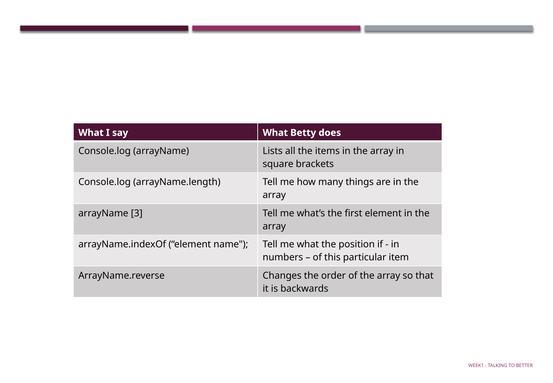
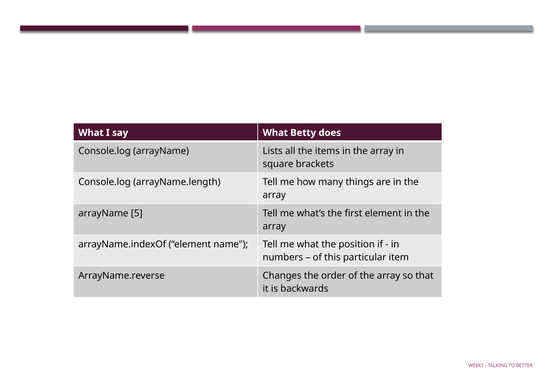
3: 3 -> 5
